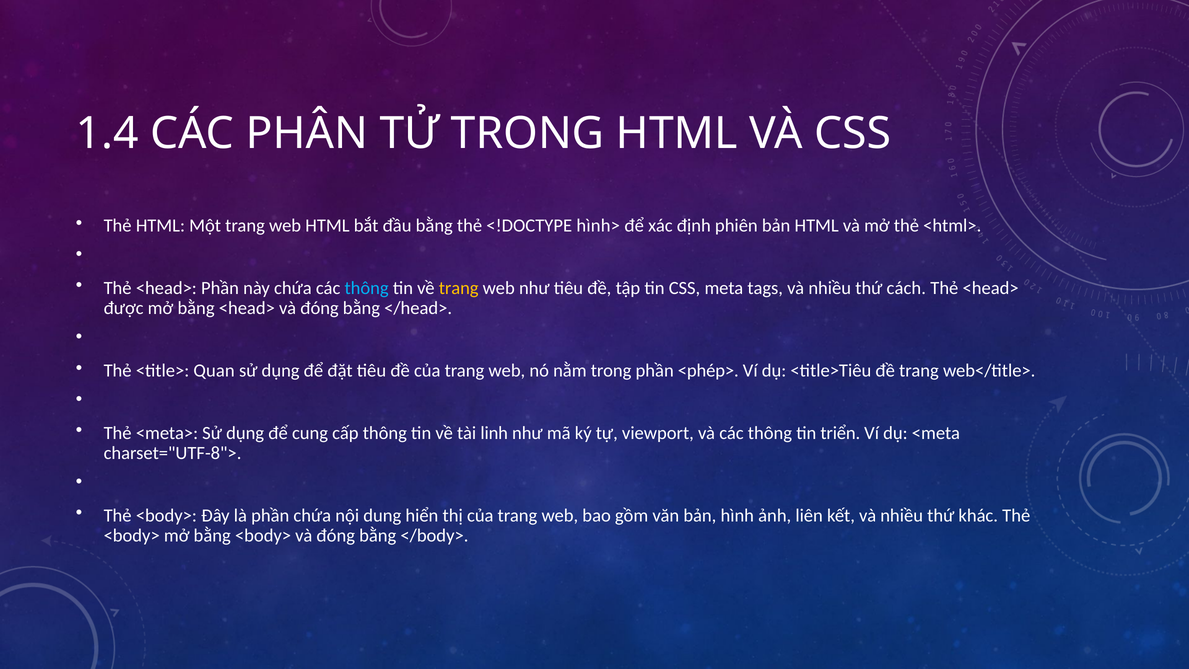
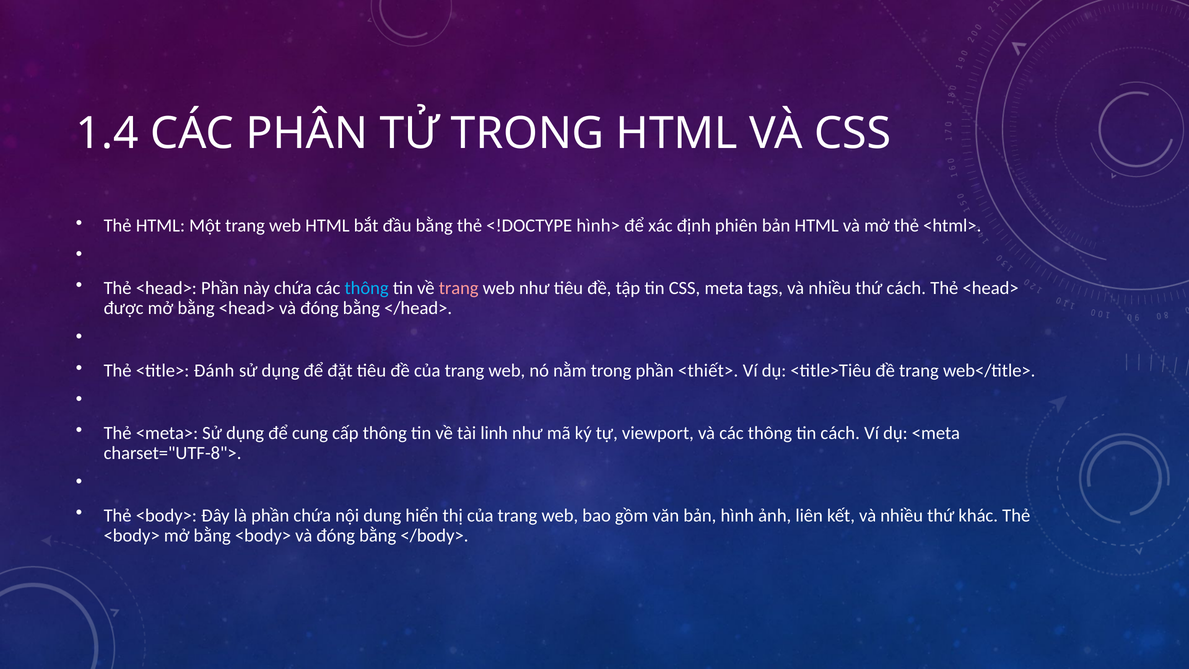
trang at (459, 288) colour: yellow -> pink
Quan: Quan -> Đánh
<phép>: <phép> -> <thiết>
tin triển: triển -> cách
